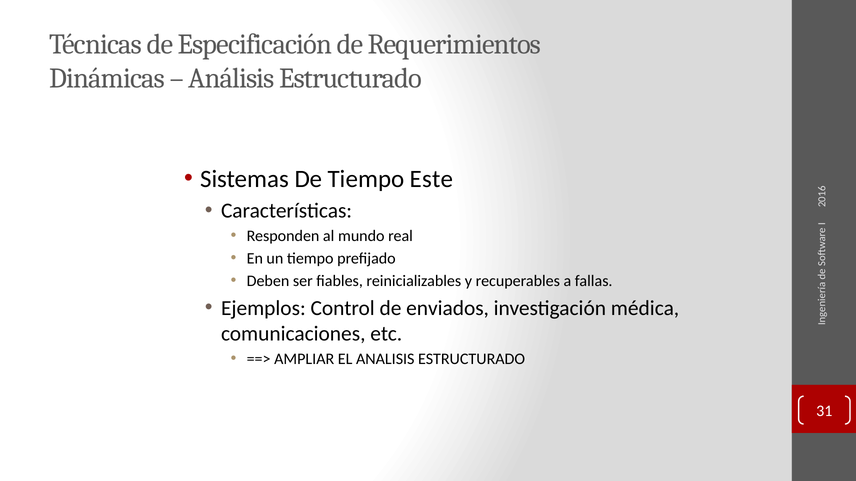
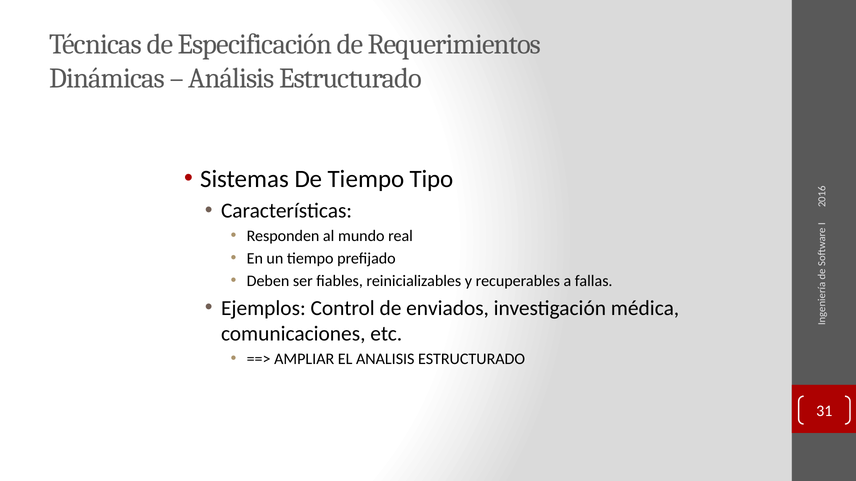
Este: Este -> Tipo
